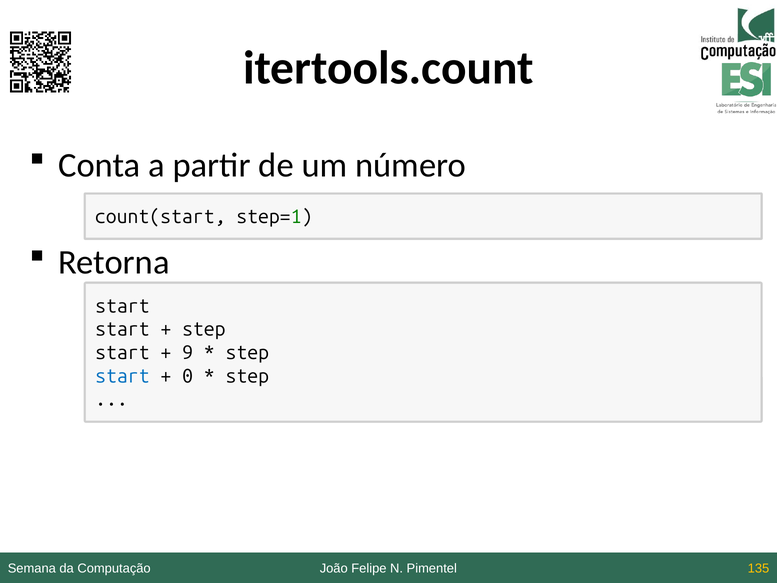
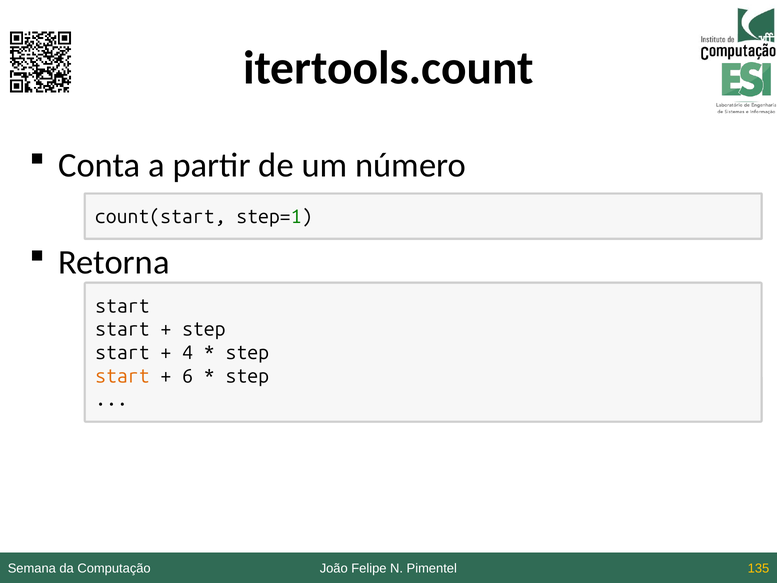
9: 9 -> 4
start at (122, 376) colour: blue -> orange
0: 0 -> 6
